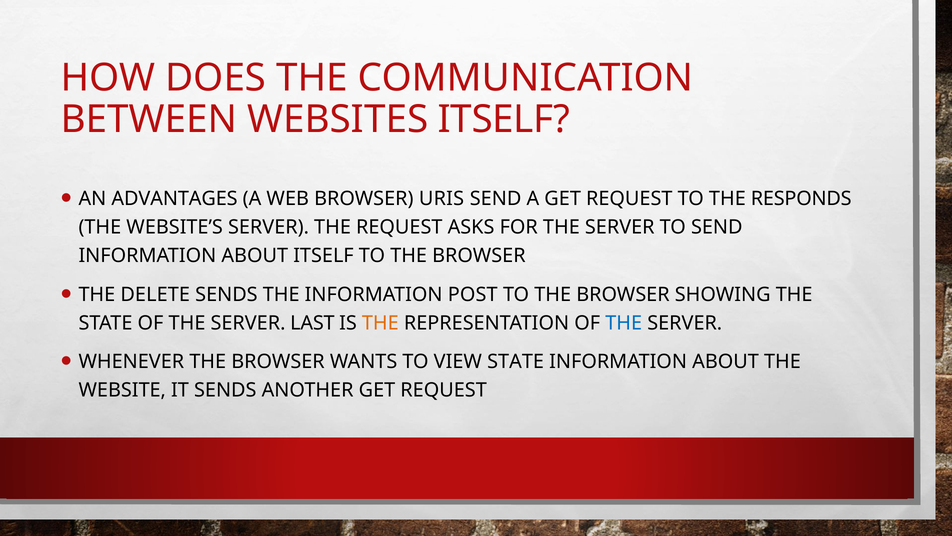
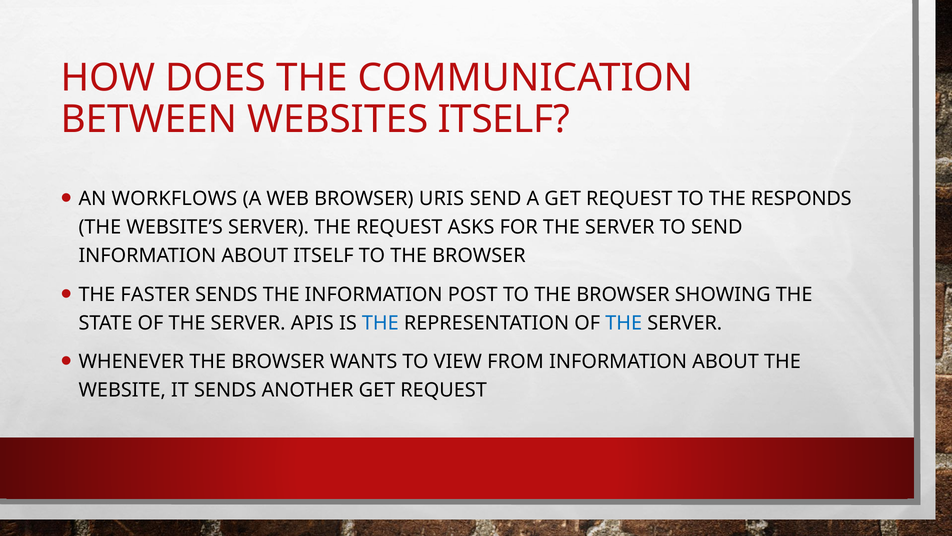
ADVANTAGES: ADVANTAGES -> WORKFLOWS
DELETE: DELETE -> FASTER
LAST: LAST -> APIS
THE at (380, 323) colour: orange -> blue
VIEW STATE: STATE -> FROM
